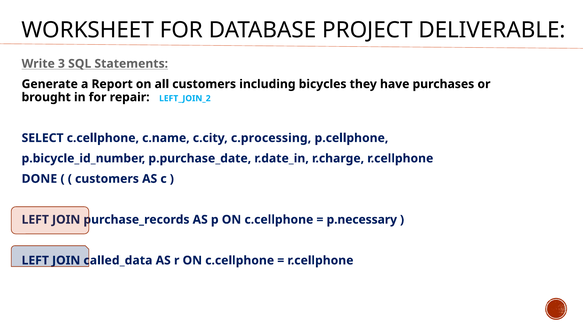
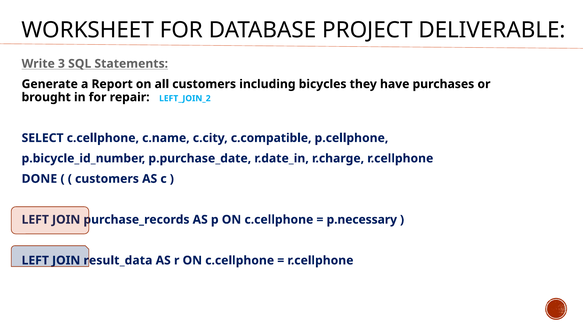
c.processing: c.processing -> c.compatible
called_data: called_data -> result_data
